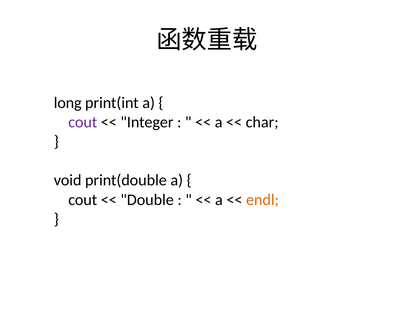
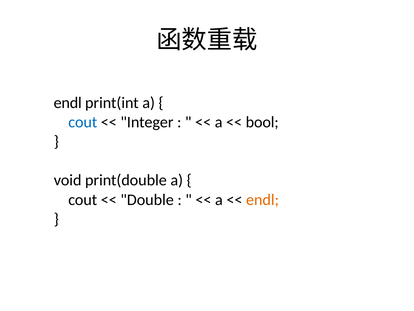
long at (68, 103): long -> endl
cout at (83, 122) colour: purple -> blue
char: char -> bool
